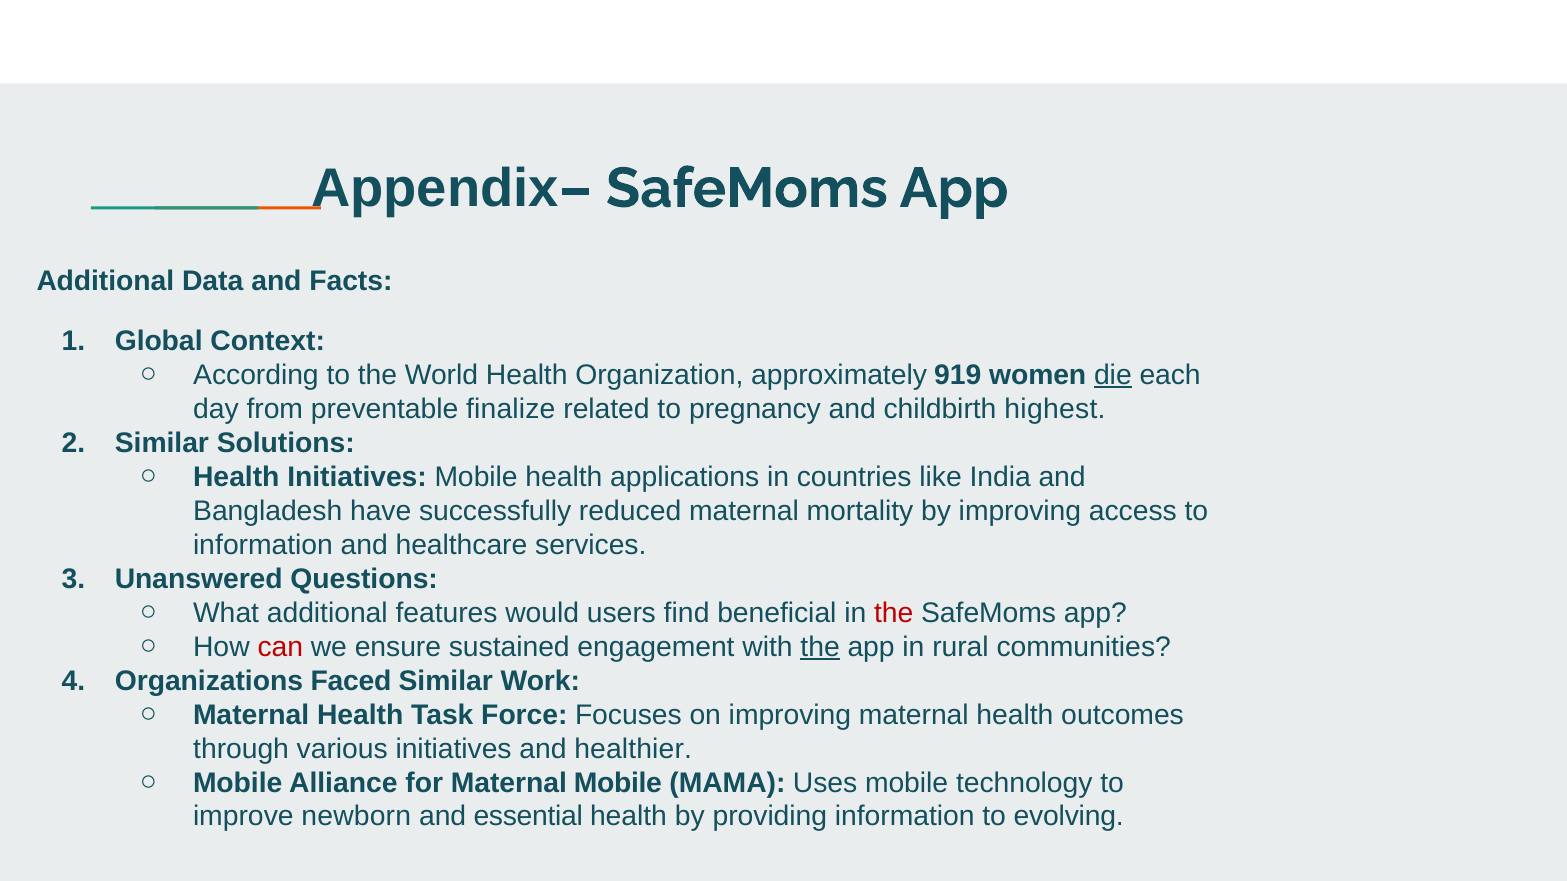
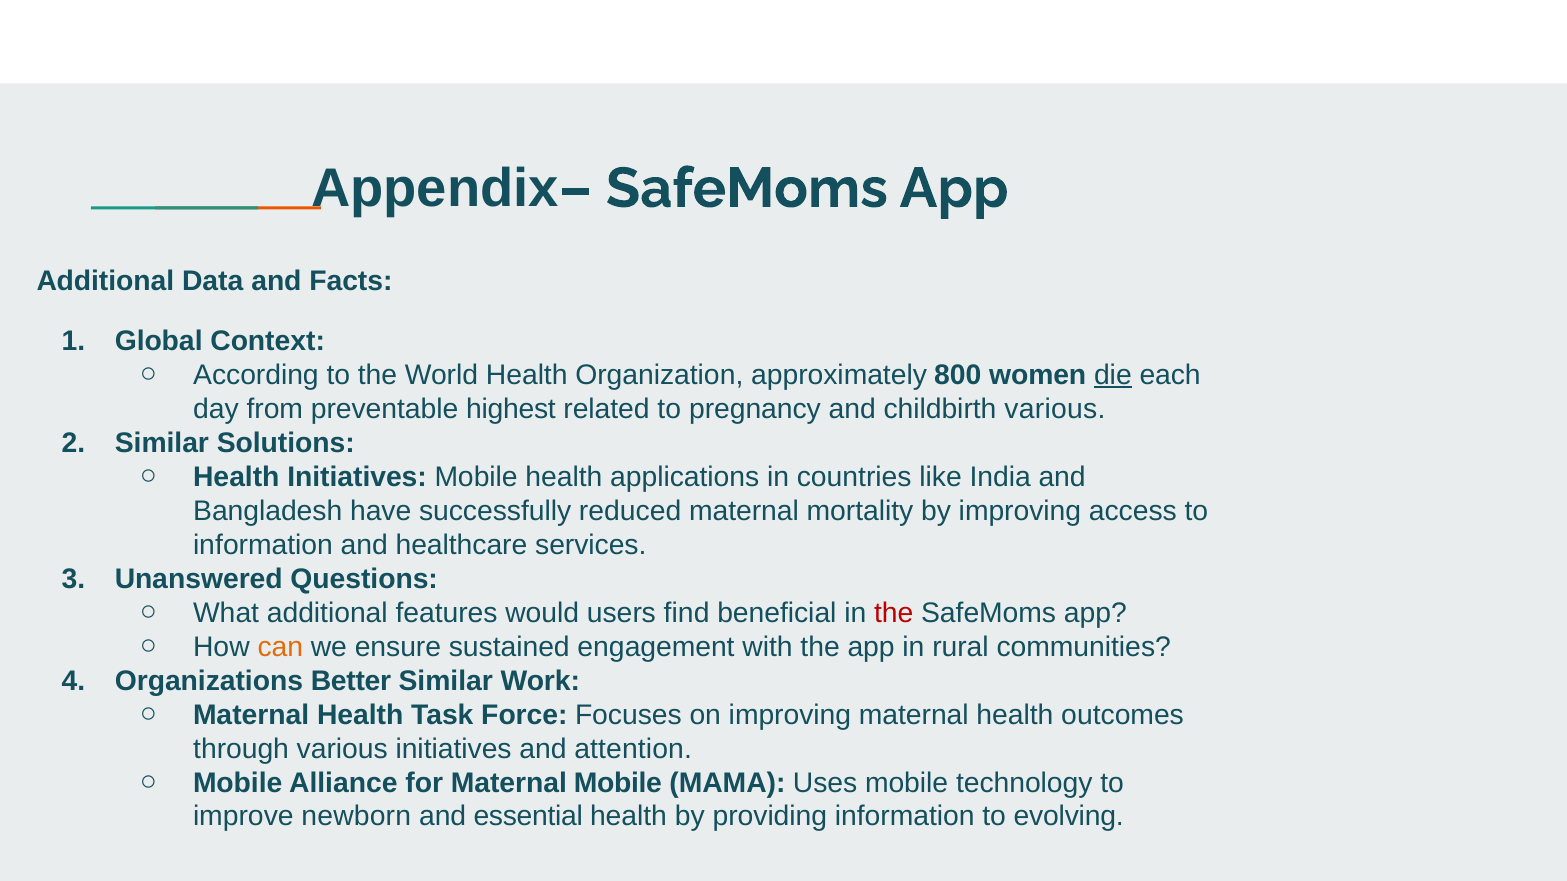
919: 919 -> 800
finalize: finalize -> highest
childbirth highest: highest -> various
can colour: red -> orange
the at (820, 647) underline: present -> none
Faced: Faced -> Better
healthier: healthier -> attention
